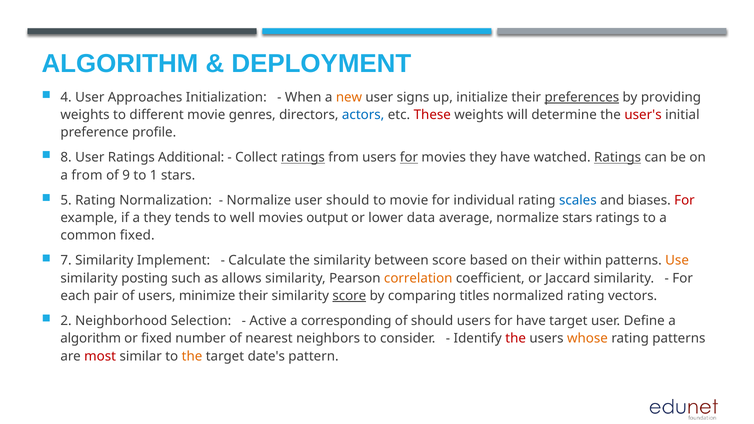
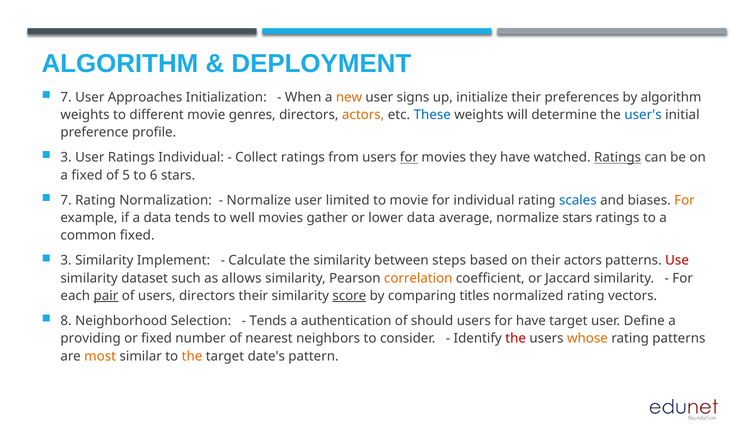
4 at (66, 97): 4 -> 7
preferences underline: present -> none
by providing: providing -> algorithm
actors at (363, 115) colour: blue -> orange
These colour: red -> blue
user's colour: red -> blue
8 at (66, 158): 8 -> 3
Ratings Additional: Additional -> Individual
ratings at (303, 158) underline: present -> none
a from: from -> fixed
9: 9 -> 5
1: 1 -> 6
5 at (66, 200): 5 -> 7
user should: should -> limited
For at (684, 200) colour: red -> orange
a they: they -> data
output: output -> gather
7 at (66, 261): 7 -> 3
between score: score -> steps
their within: within -> actors
Use colour: orange -> red
posting: posting -> dataset
pair underline: none -> present
users minimize: minimize -> directors
2: 2 -> 8
Active at (268, 321): Active -> Tends
corresponding: corresponding -> authentication
algorithm at (91, 339): algorithm -> providing
most colour: red -> orange
